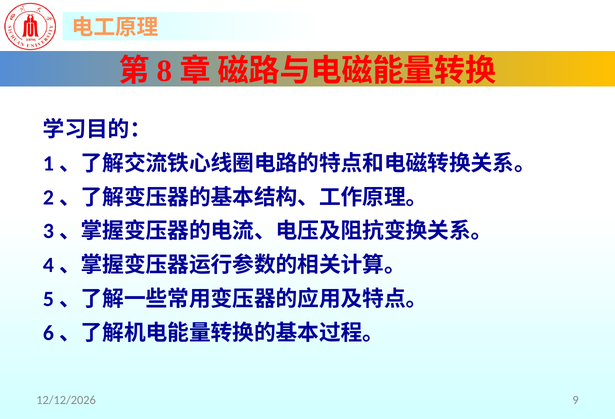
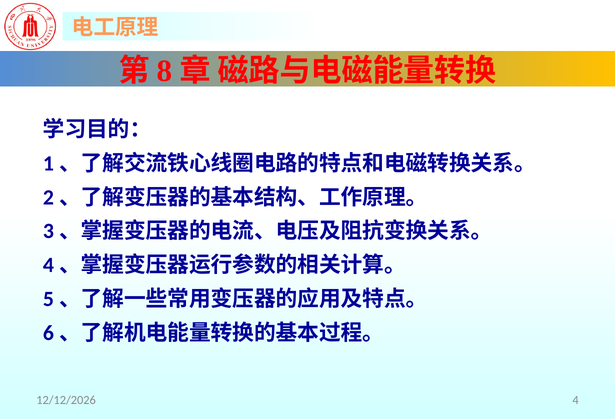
9: 9 -> 4
